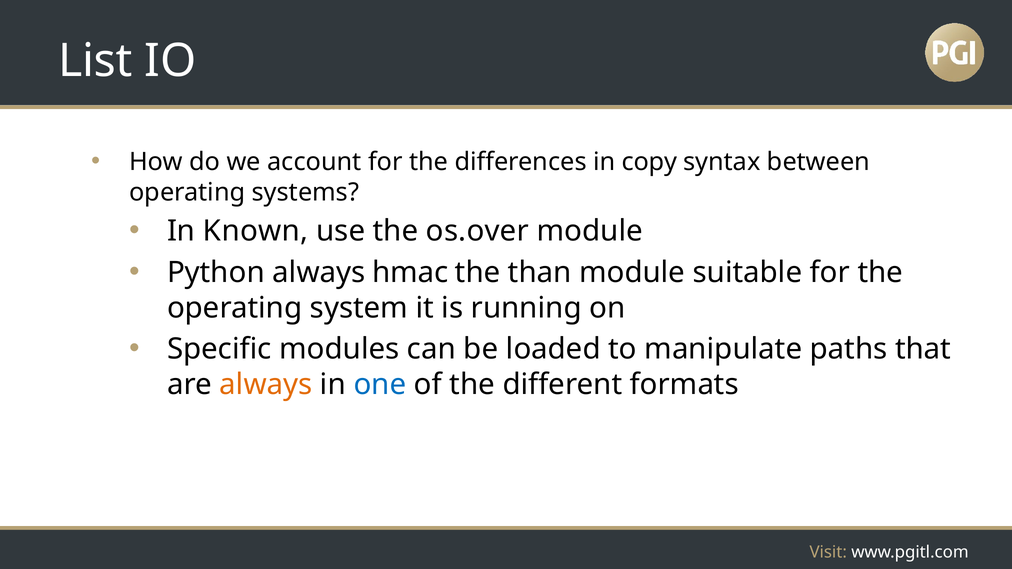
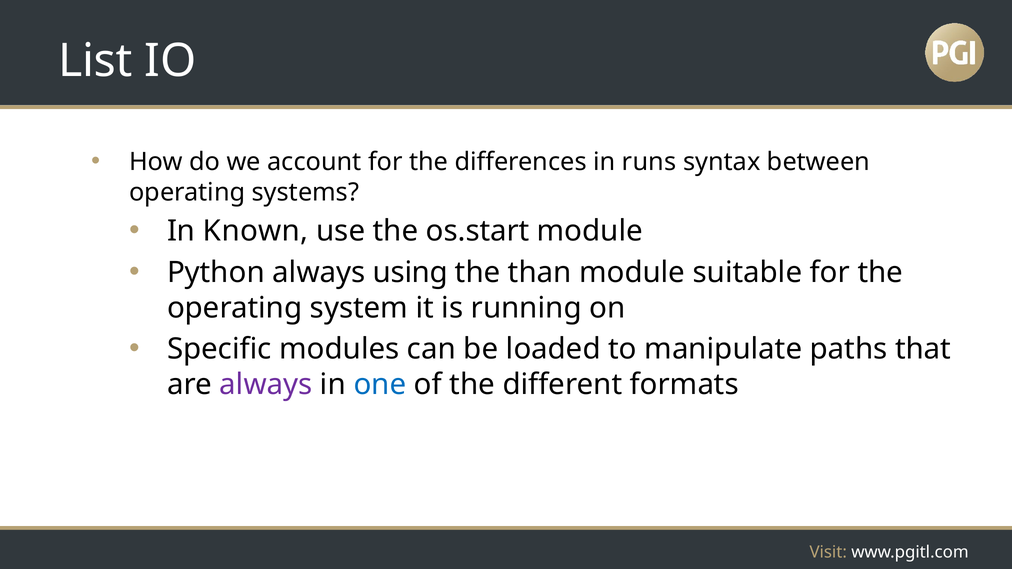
copy: copy -> runs
os.over: os.over -> os.start
hmac: hmac -> using
always at (266, 385) colour: orange -> purple
